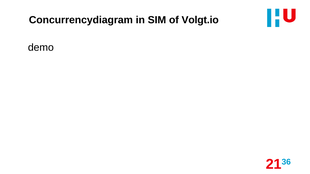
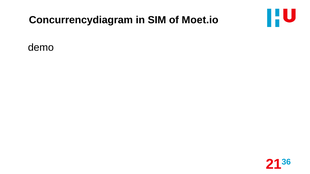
Volgt.io: Volgt.io -> Moet.io
